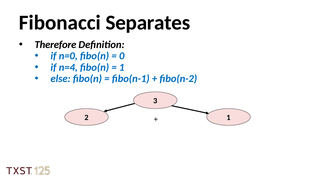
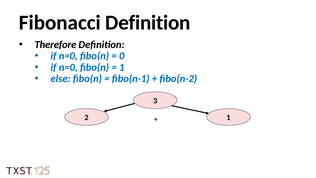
Fibonacci Separates: Separates -> Definition
n=4 at (68, 67): n=4 -> n=0
